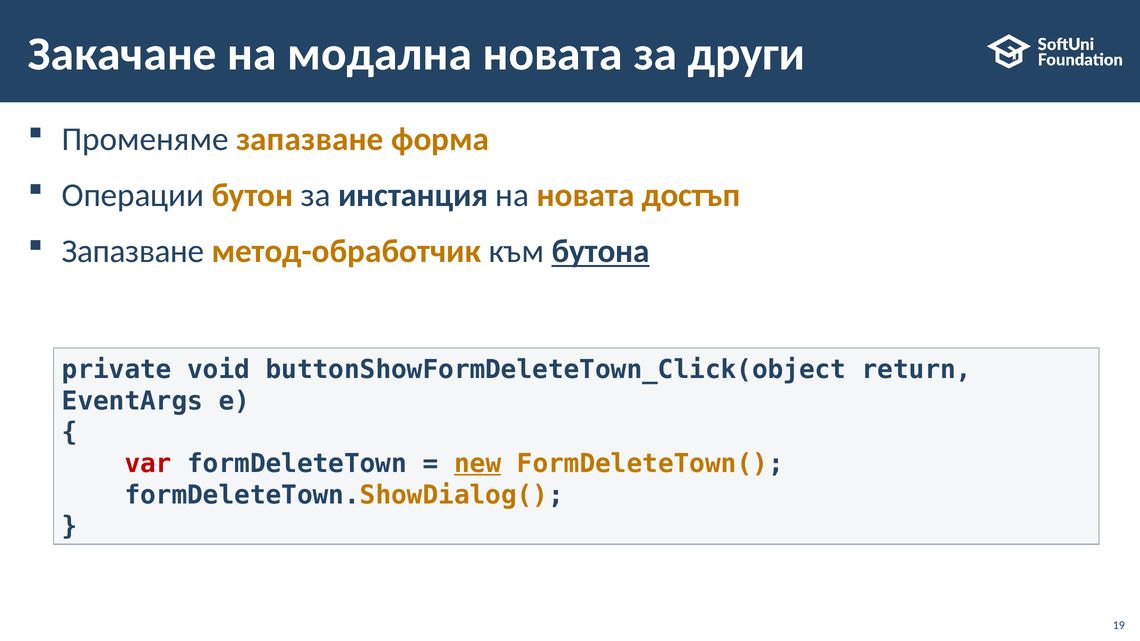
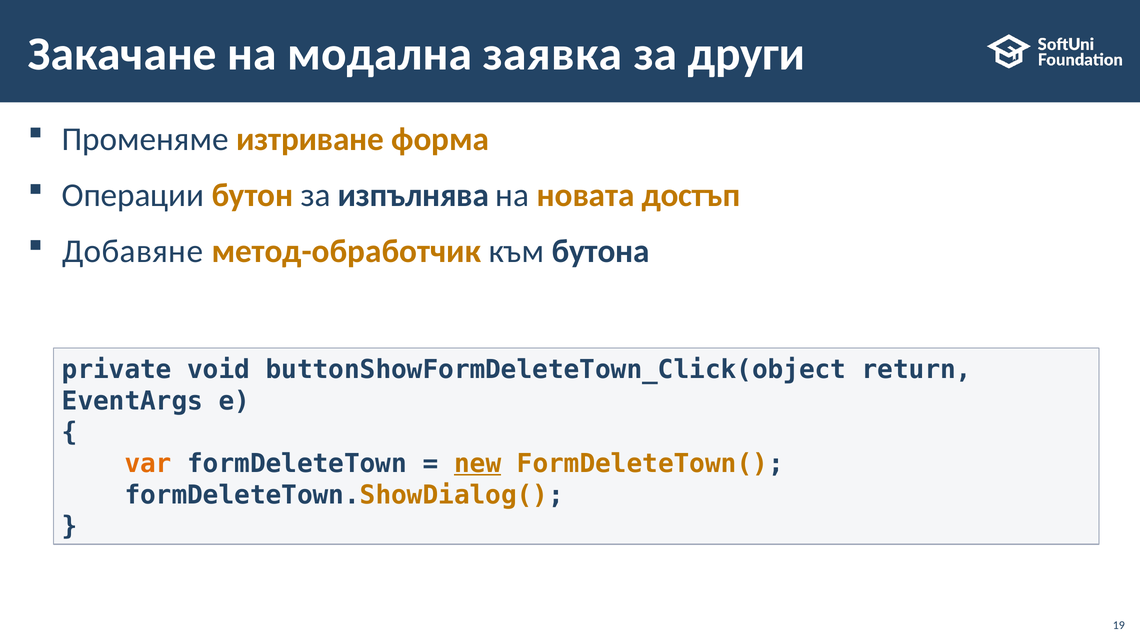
модална новата: новата -> заявка
Променяме запазване: запазване -> изтриване
инстанция: инстанция -> изпълнява
Запазване at (133, 252): Запазване -> Добавяне
бутона underline: present -> none
var colour: red -> orange
